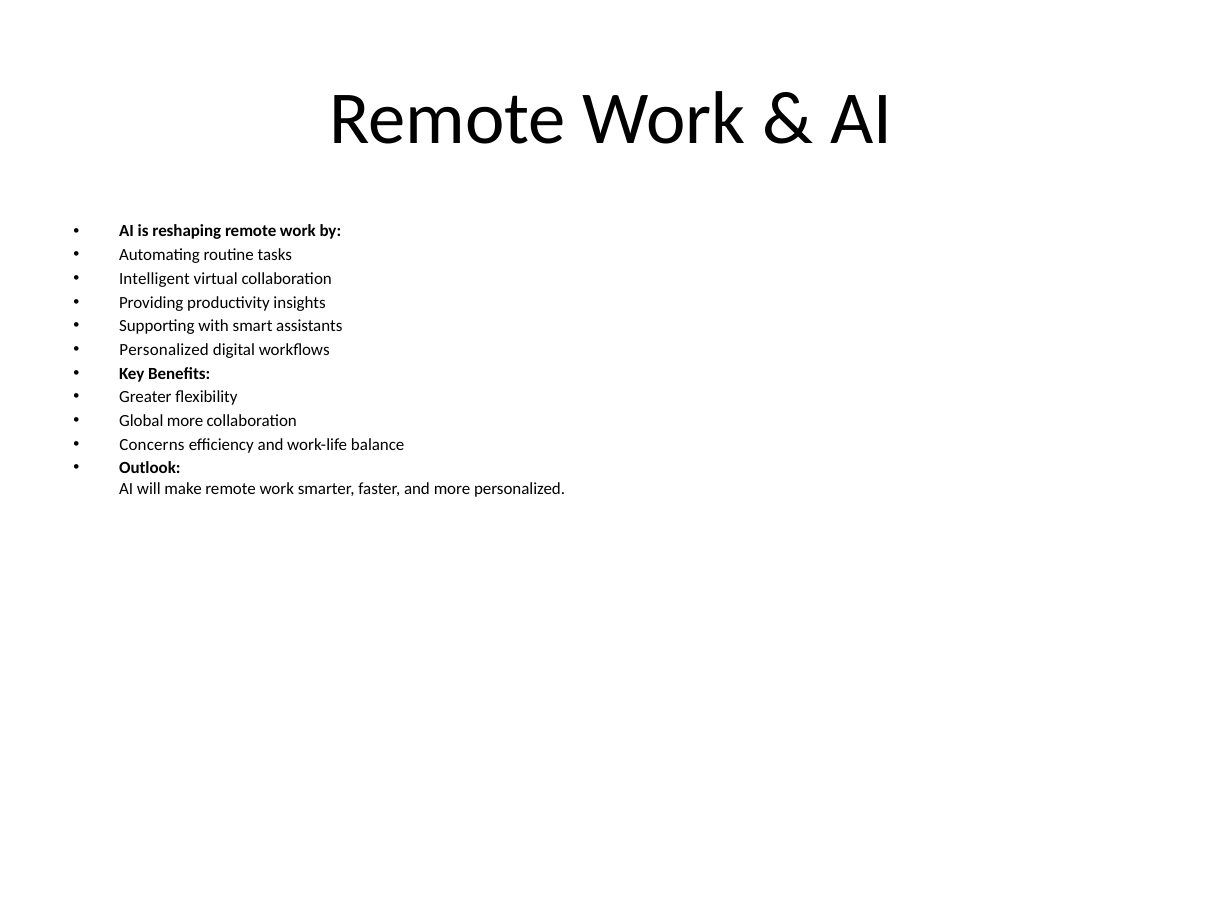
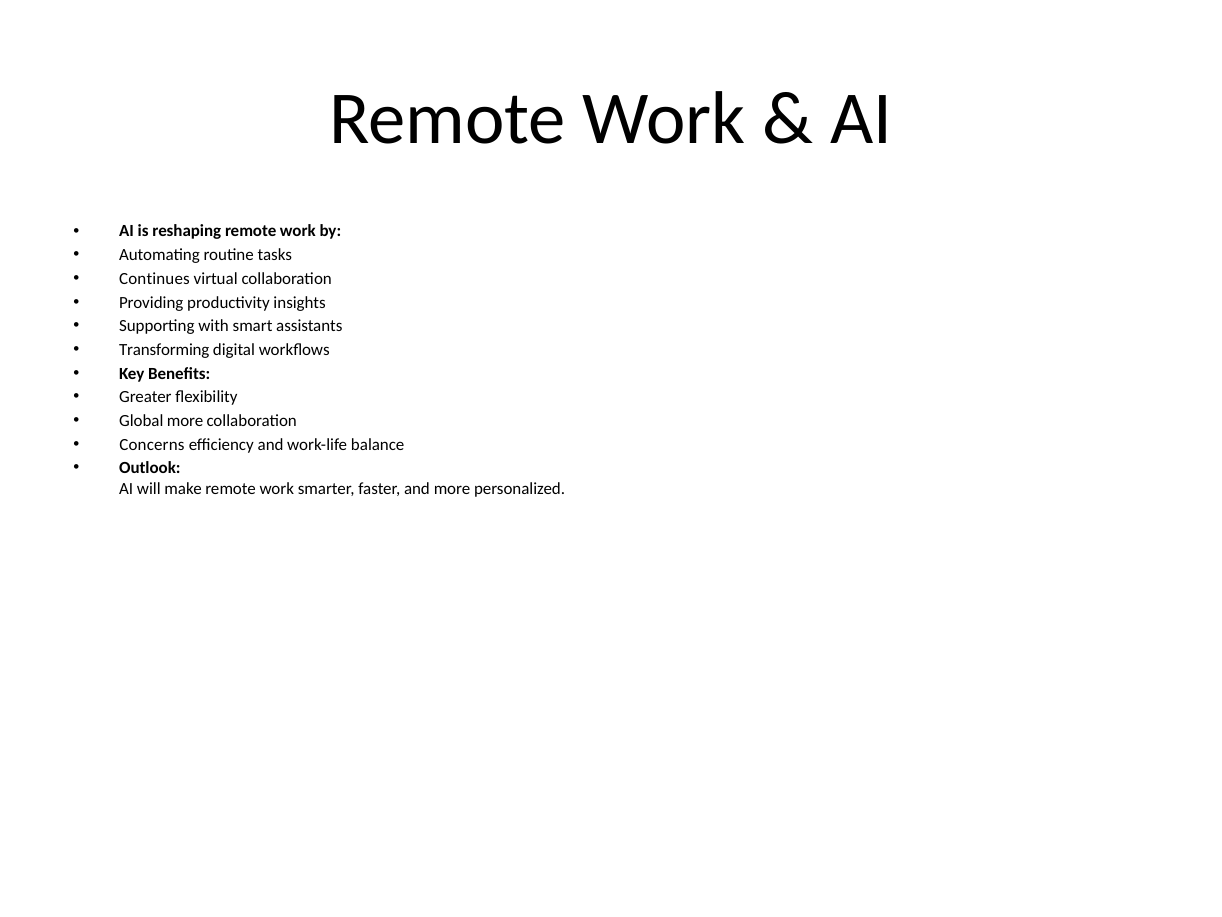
Intelligent: Intelligent -> Continues
Personalized at (164, 350): Personalized -> Transforming
